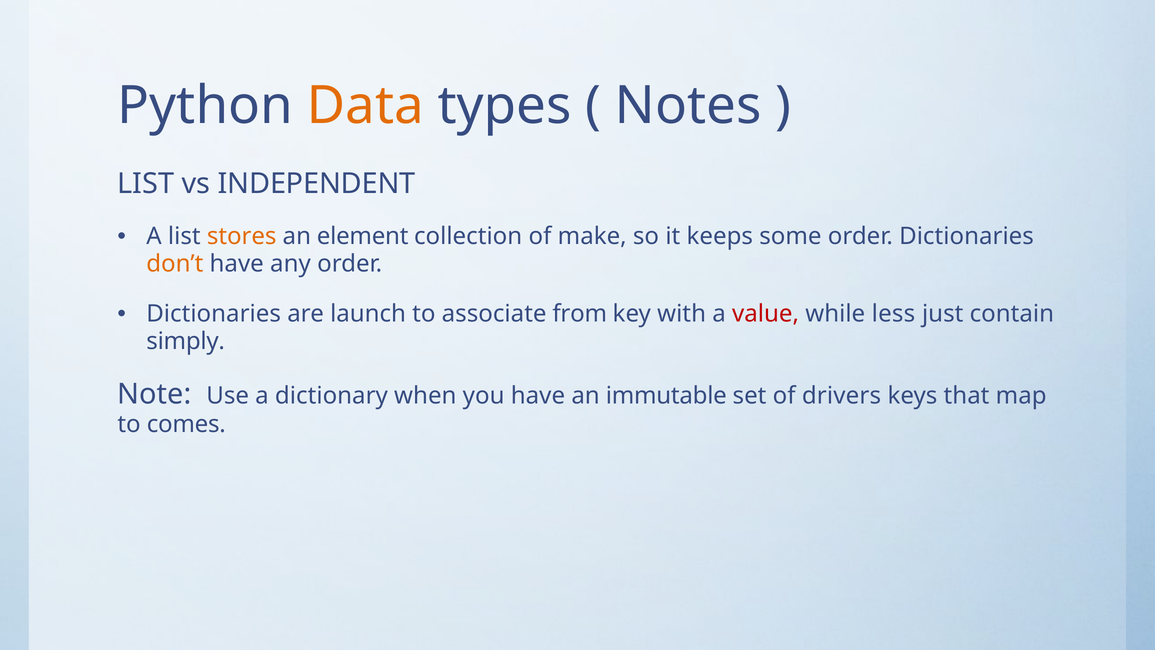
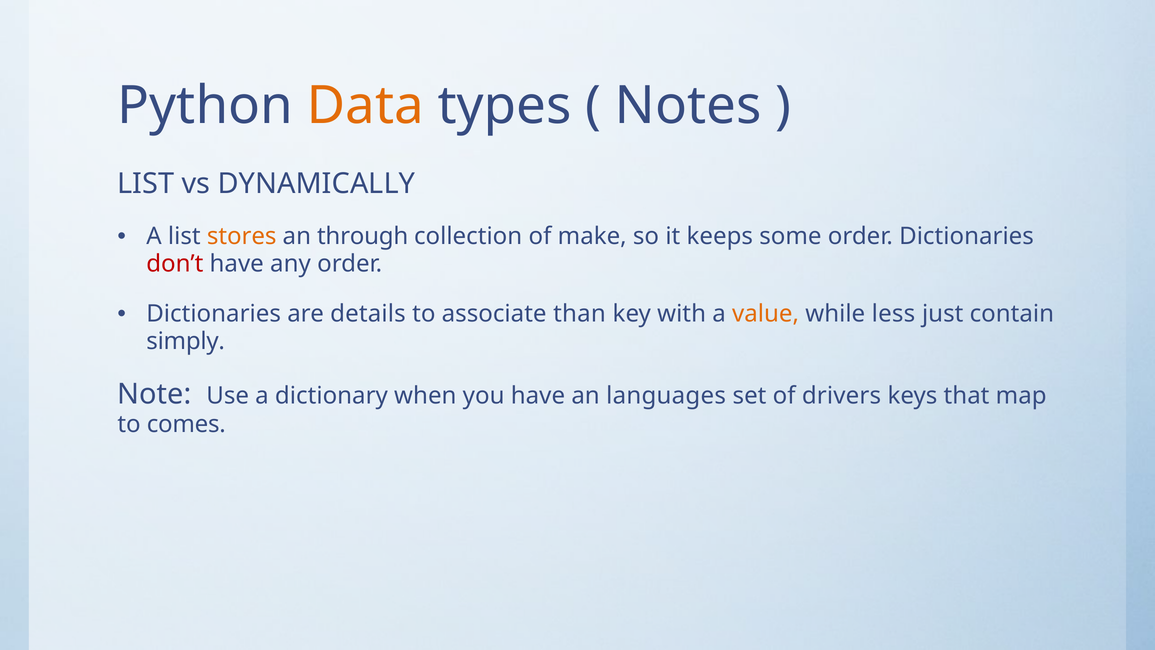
INDEPENDENT: INDEPENDENT -> DYNAMICALLY
element: element -> through
don’t colour: orange -> red
launch: launch -> details
from: from -> than
value colour: red -> orange
immutable: immutable -> languages
